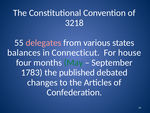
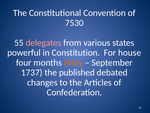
3218: 3218 -> 7530
balances: balances -> powerful
Connecticut: Connecticut -> Constitution
May colour: green -> orange
1783: 1783 -> 1737
